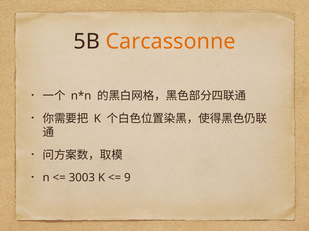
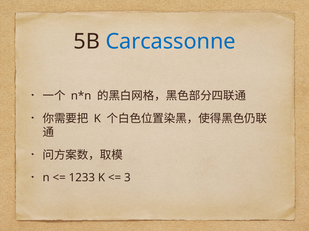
Carcassonne colour: orange -> blue
3003: 3003 -> 1233
9: 9 -> 3
